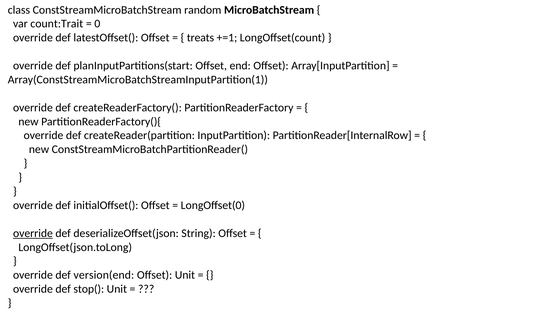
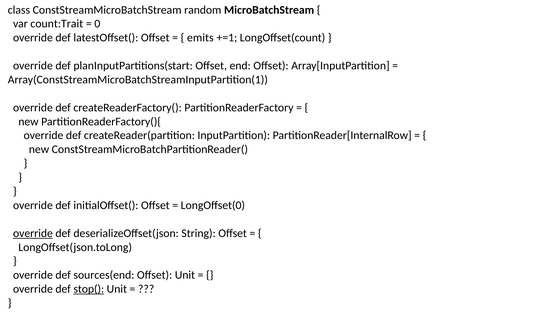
treats: treats -> emits
version(end: version(end -> sources(end
stop( underline: none -> present
